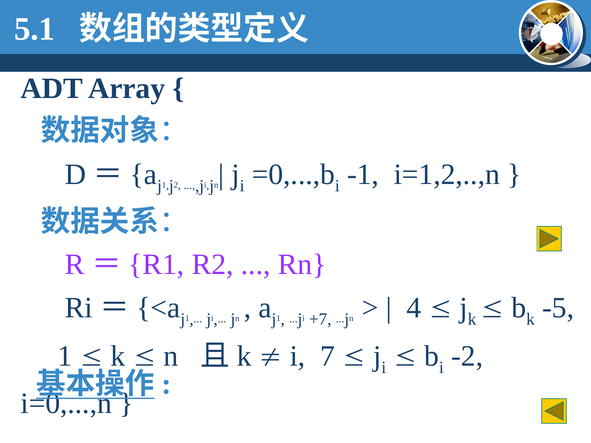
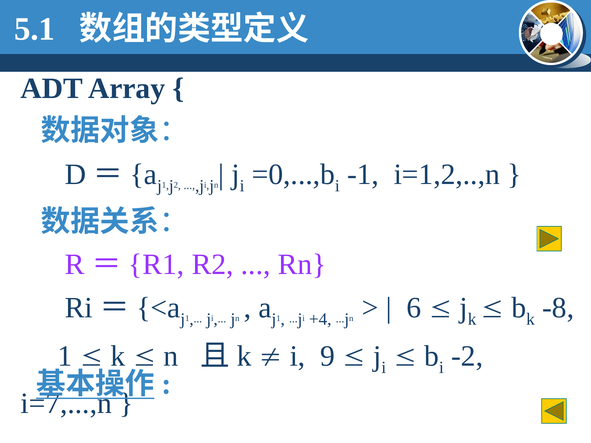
+7: +7 -> +4
4: 4 -> 6
-5: -5 -> -8
7: 7 -> 9
i=0,...,n: i=0,...,n -> i=7,...,n
